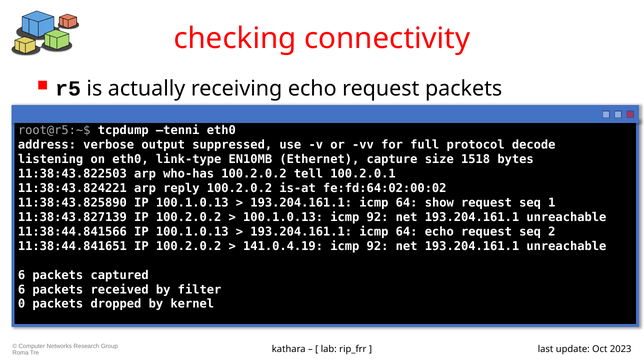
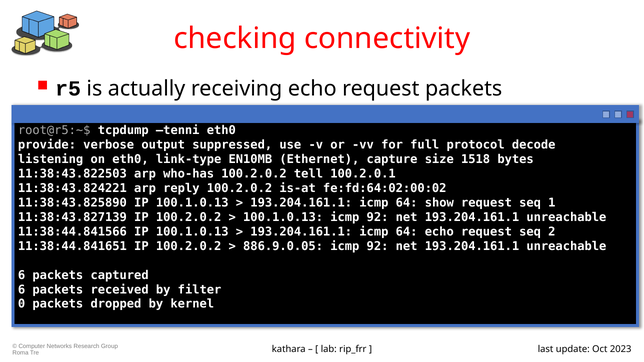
address: address -> provide
141.0.4.19: 141.0.4.19 -> 886.9.0.05
